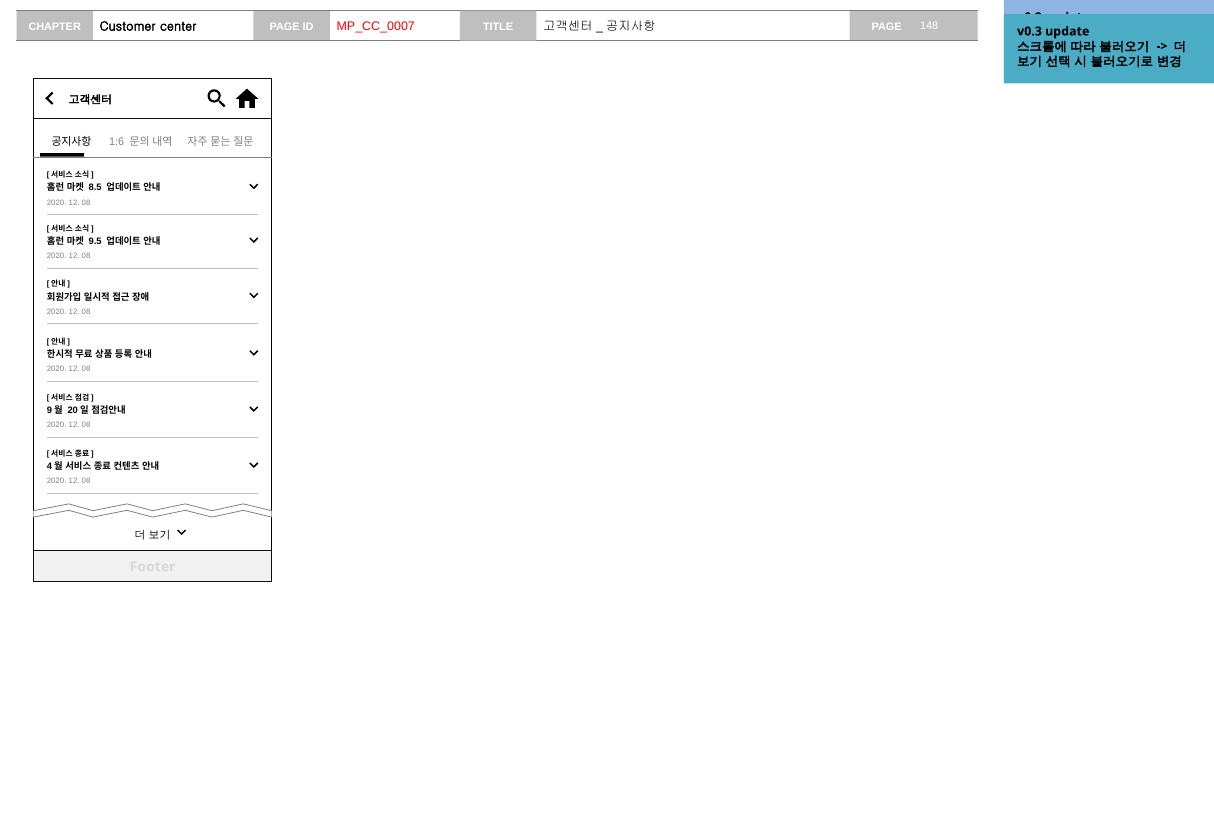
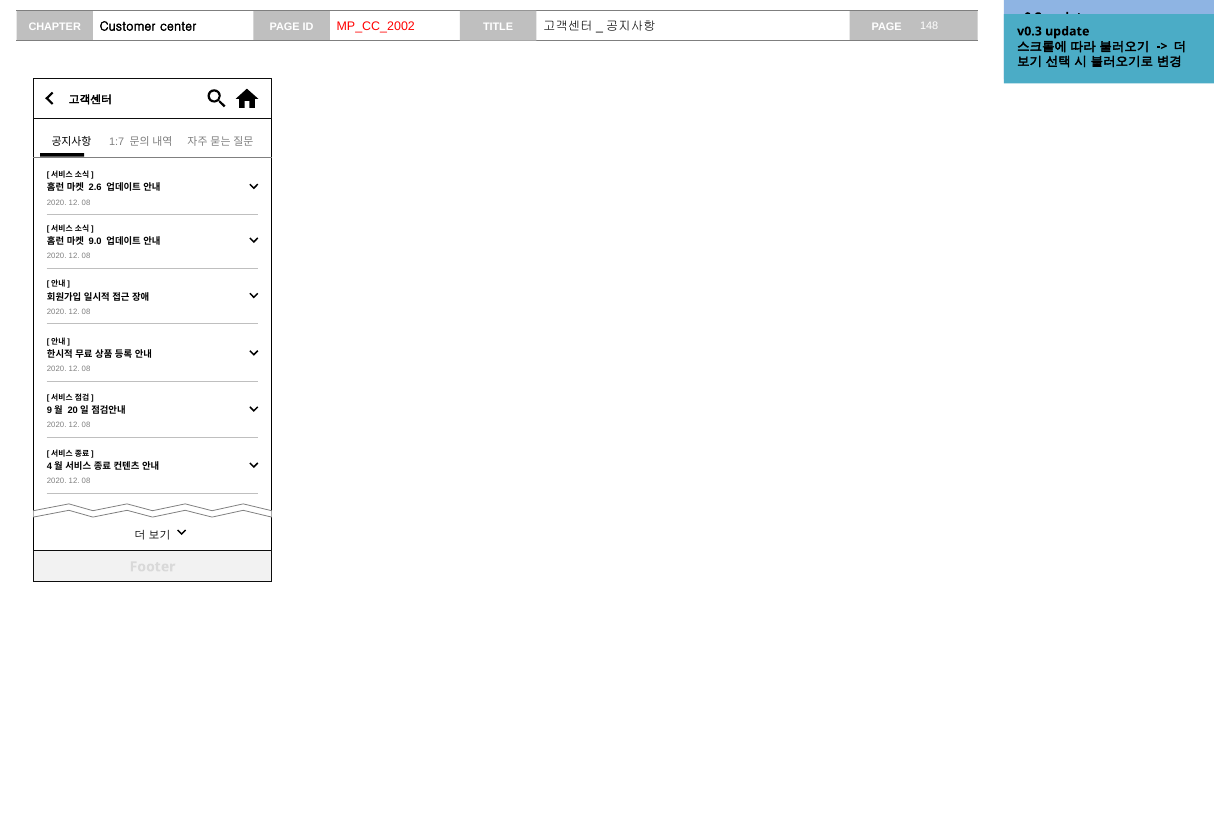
MP_CC_0007: MP_CC_0007 -> MP_CC_2002
1:6: 1:6 -> 1:7
8.5: 8.5 -> 2.6
9.5: 9.5 -> 9.0
